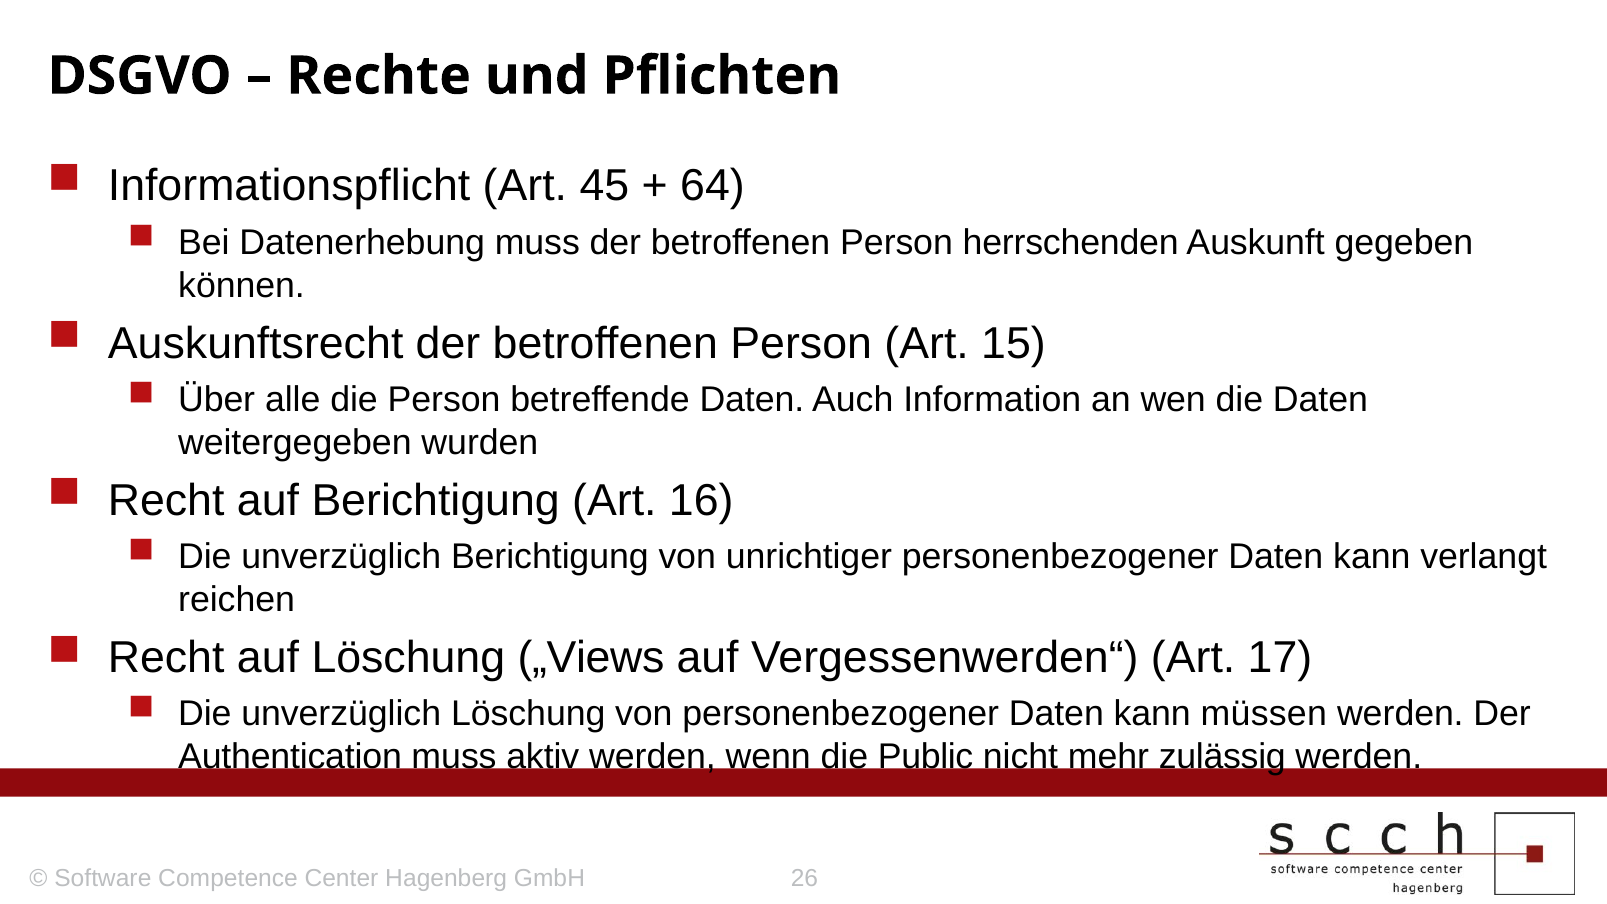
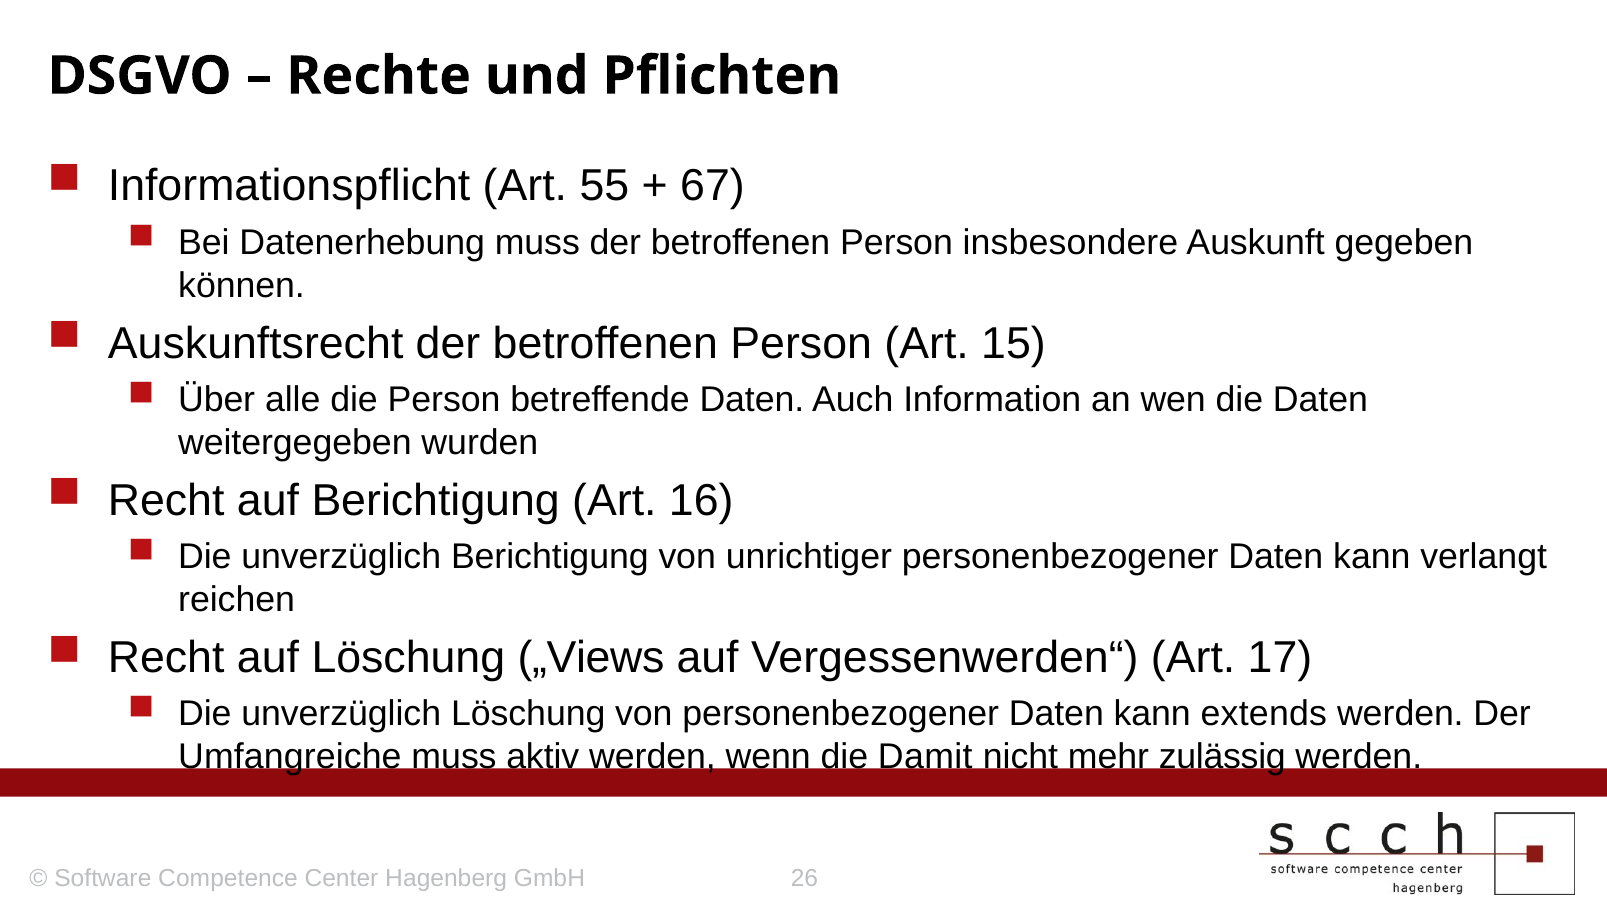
45: 45 -> 55
64: 64 -> 67
herrschenden: herrschenden -> insbesondere
müssen: müssen -> extends
Authentication: Authentication -> Umfangreiche
Public: Public -> Damit
